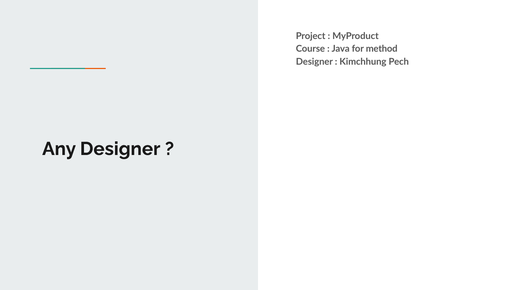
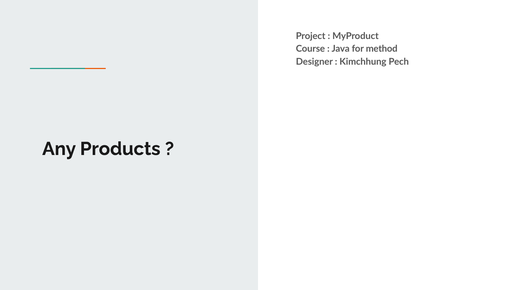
Any Designer: Designer -> Products
